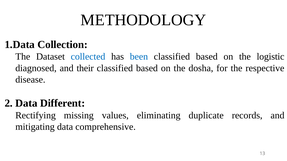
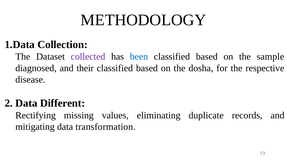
collected colour: blue -> purple
logistic: logistic -> sample
comprehensive: comprehensive -> transformation
